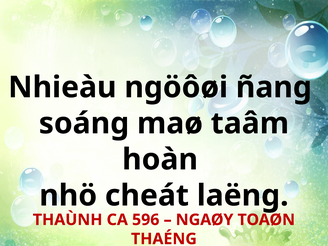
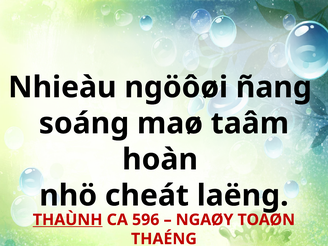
THAÙNH underline: none -> present
